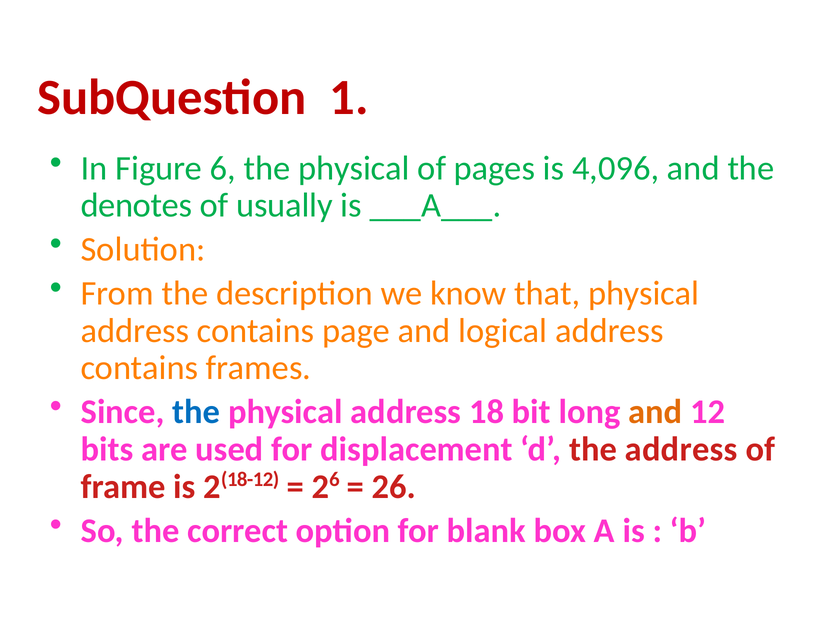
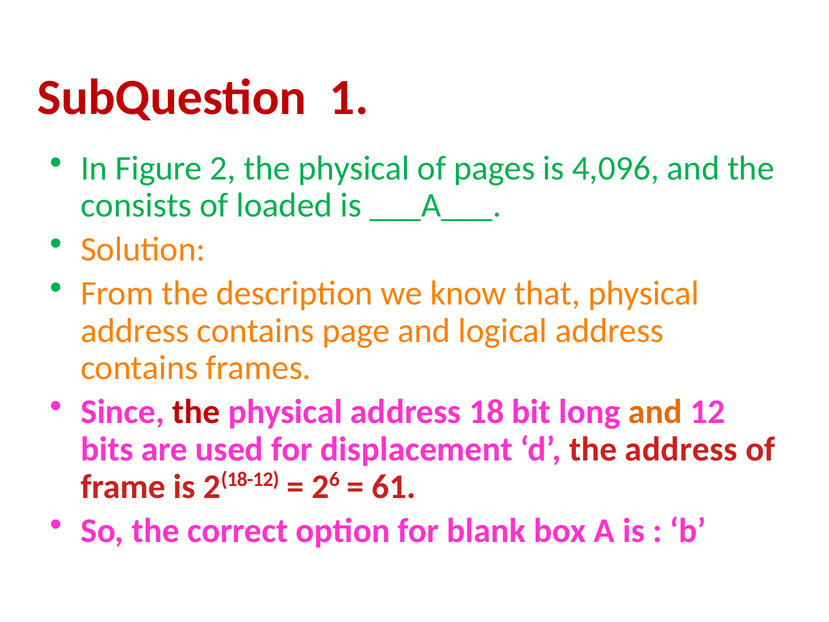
6: 6 -> 2
denotes: denotes -> consists
usually: usually -> loaded
the at (196, 412) colour: blue -> red
26 at (394, 486): 26 -> 61
